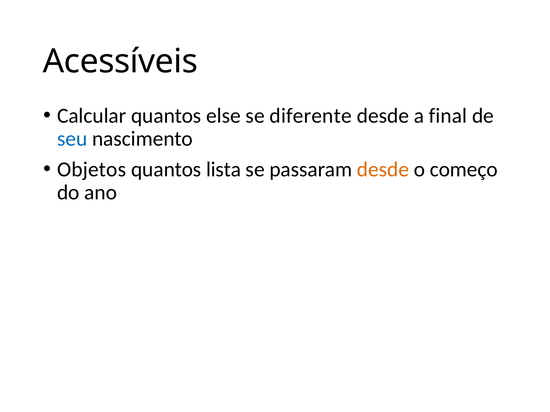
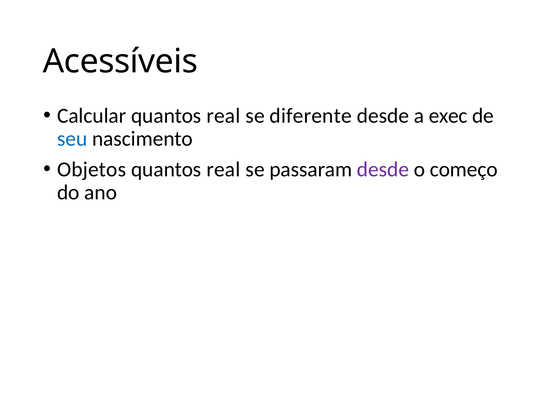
Calcular quantos else: else -> real
final: final -> exec
lista at (224, 170): lista -> real
desde at (383, 170) colour: orange -> purple
